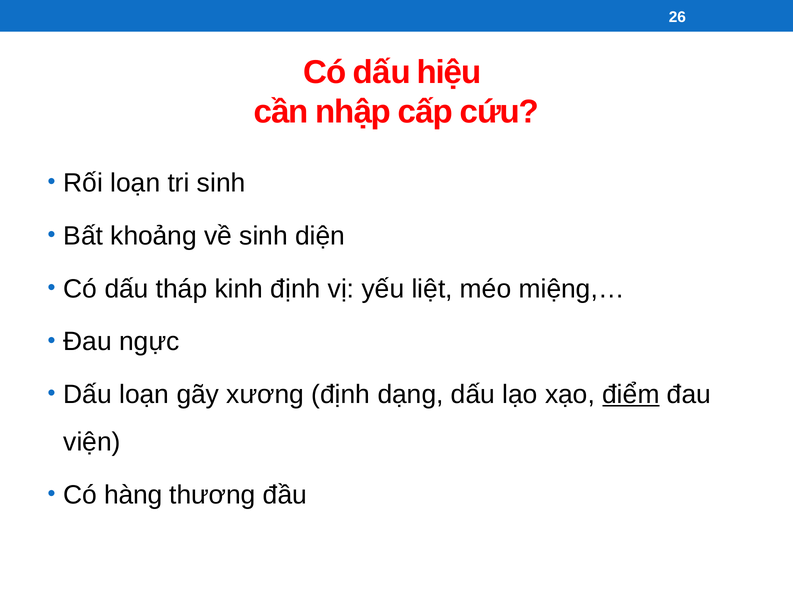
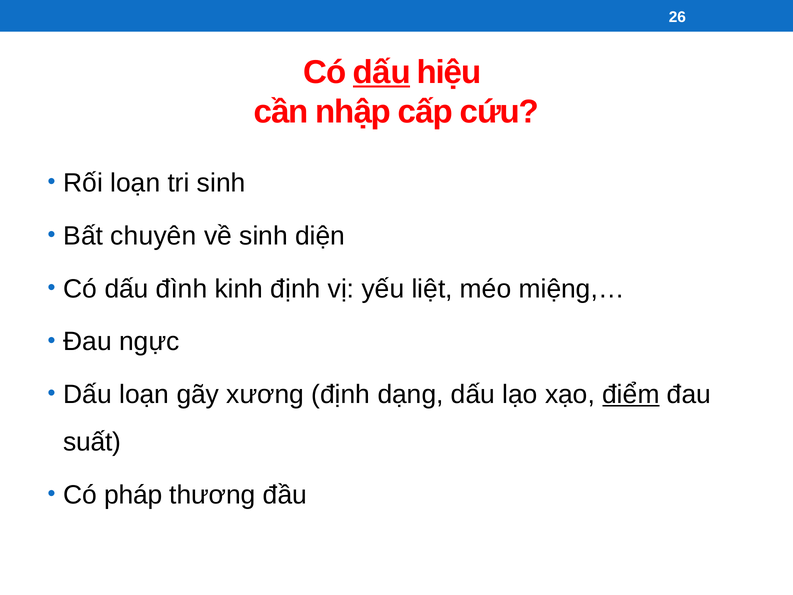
dấu at (382, 72) underline: none -> present
khoảng: khoảng -> chuyên
tháp: tháp -> đình
viện: viện -> suất
hàng: hàng -> pháp
